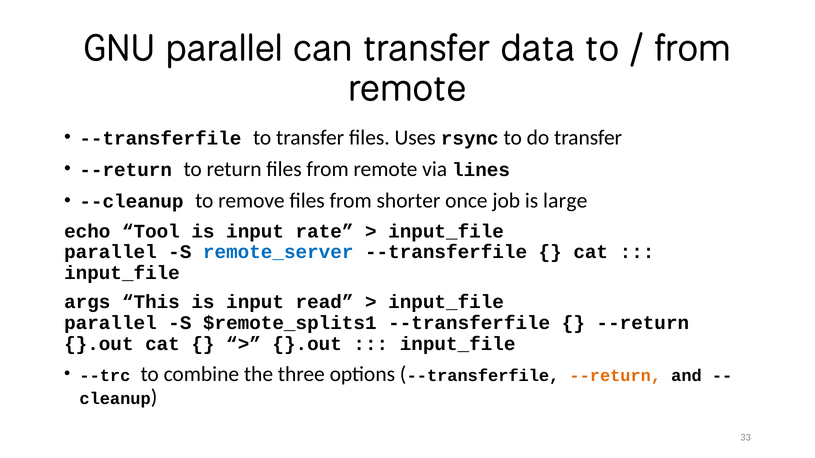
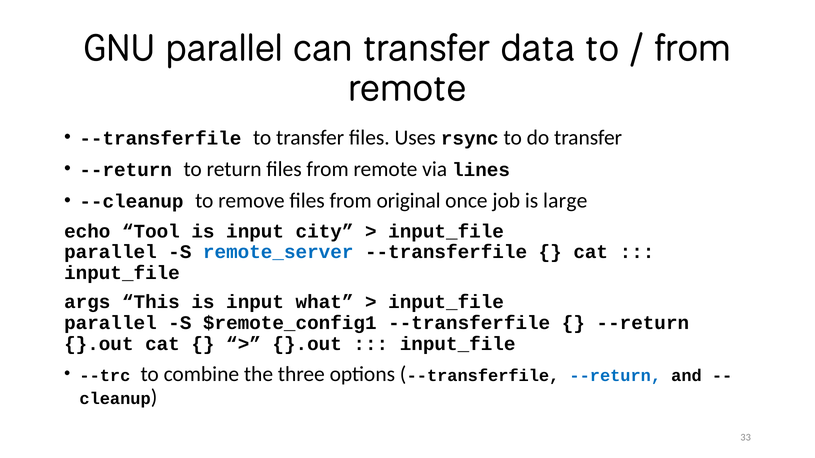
shorter: shorter -> original
rate: rate -> city
read: read -> what
$remote_splits1: $remote_splits1 -> $remote_config1
--return at (615, 376) colour: orange -> blue
